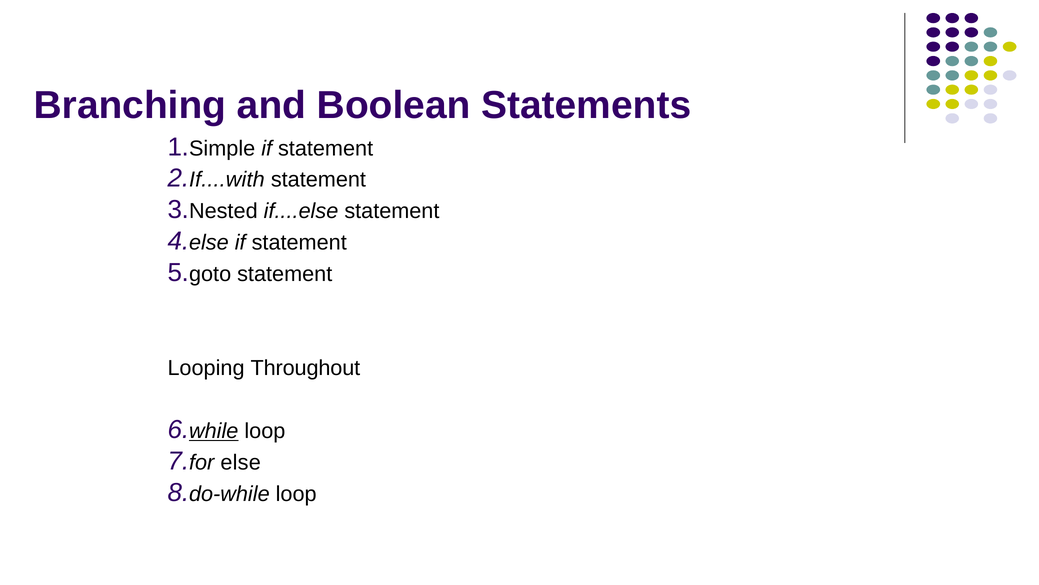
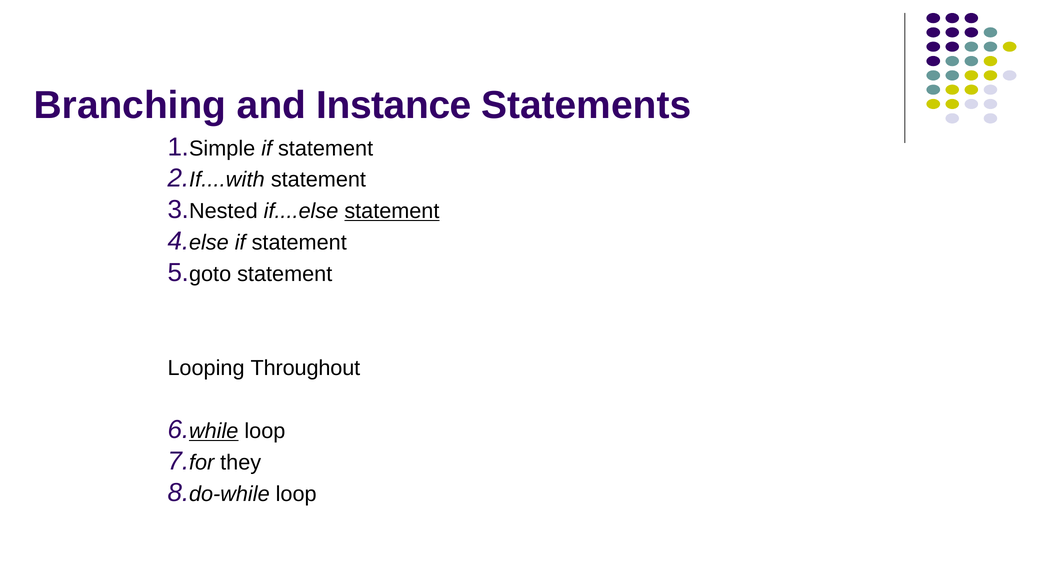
Boolean: Boolean -> Instance
statement at (392, 211) underline: none -> present
for else: else -> they
